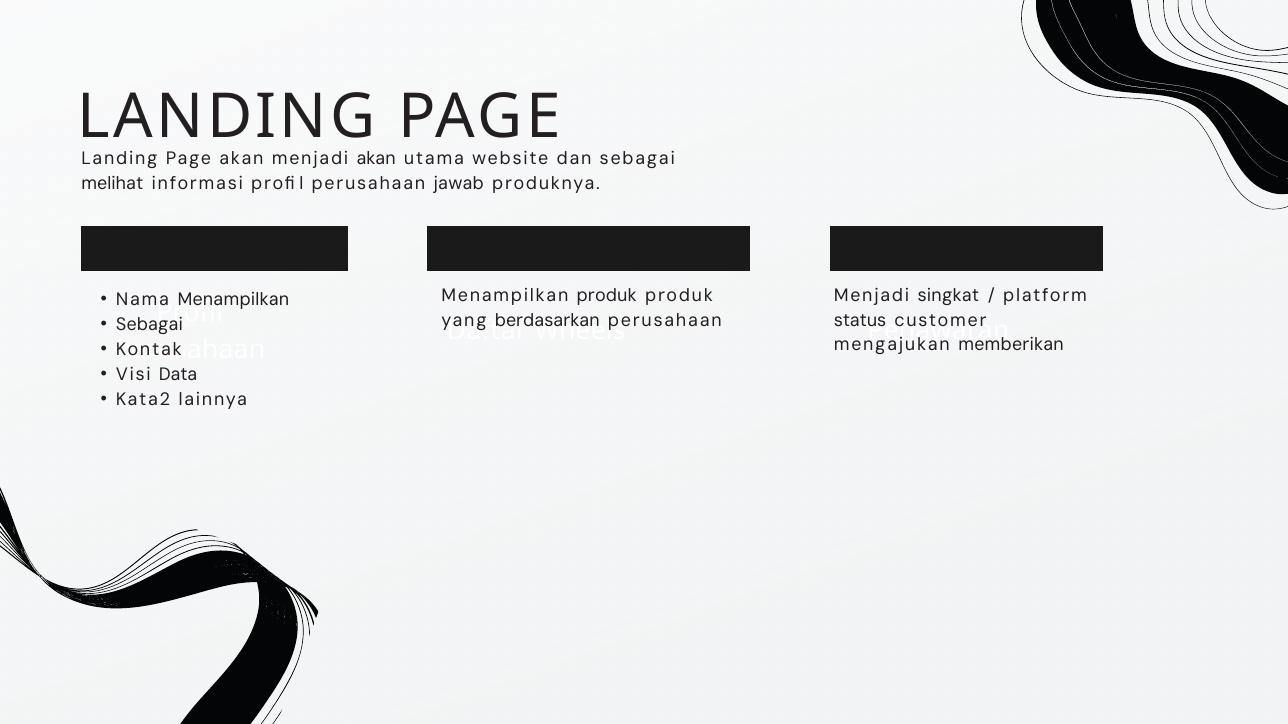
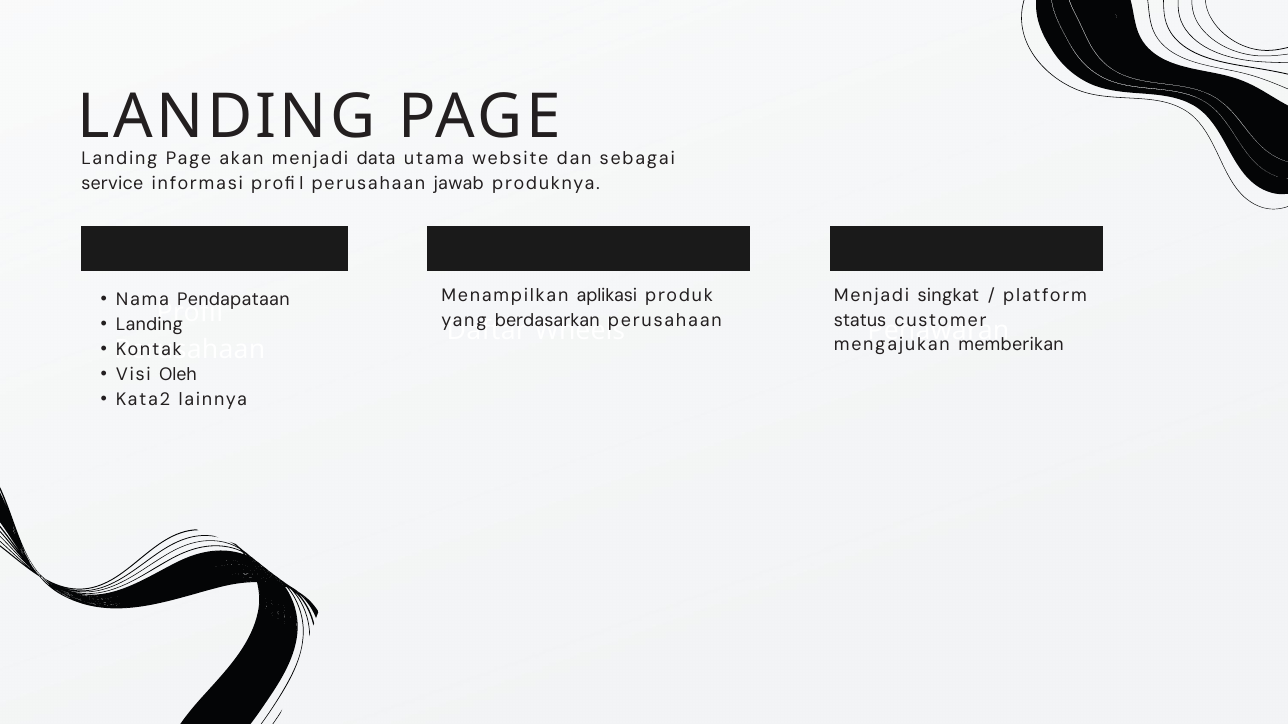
akan at (376, 159): akan -> data
melihat: melihat -> service
Menampilkan produk: produk -> aplikasi
Nama Menampilkan: Menampilkan -> Pendapataan
Sebagai at (149, 325): Sebagai -> Landing
Data: Data -> Oleh
